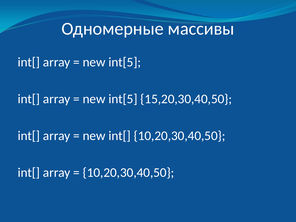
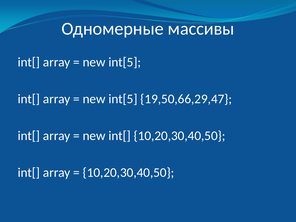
15,20,30,40,50: 15,20,30,40,50 -> 19,50,66,29,47
